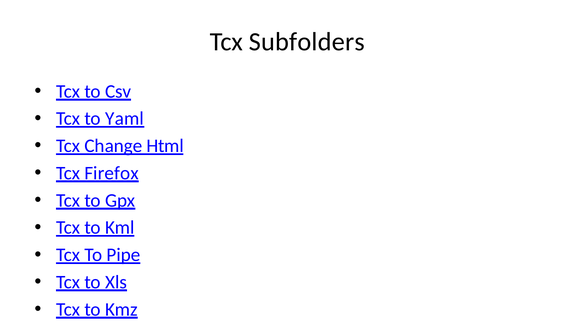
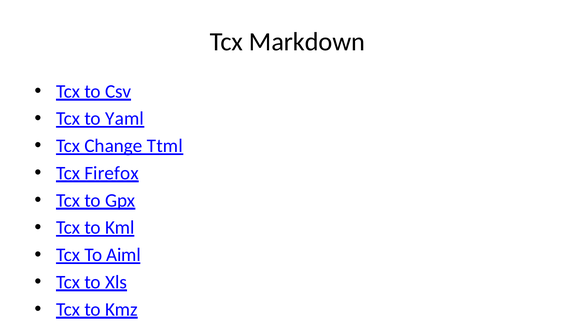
Subfolders: Subfolders -> Markdown
Html: Html -> Ttml
Pipe: Pipe -> Aiml
